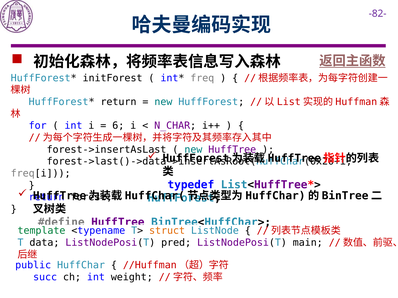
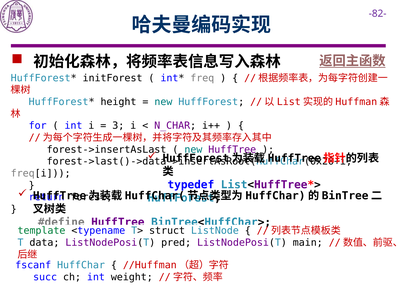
return at (118, 102): return -> height
6: 6 -> 3
struct colour: orange -> black
public: public -> fscanf
